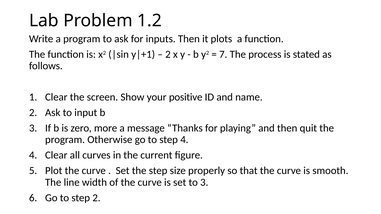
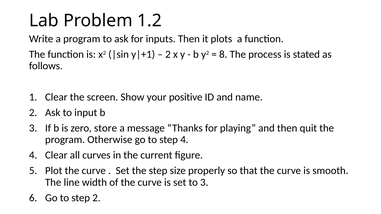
7: 7 -> 8
more: more -> store
